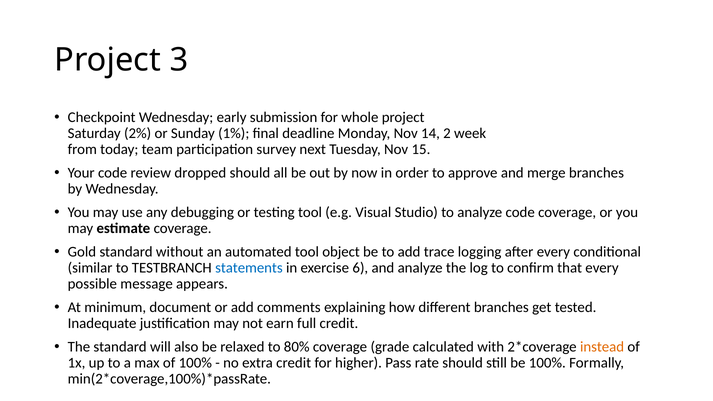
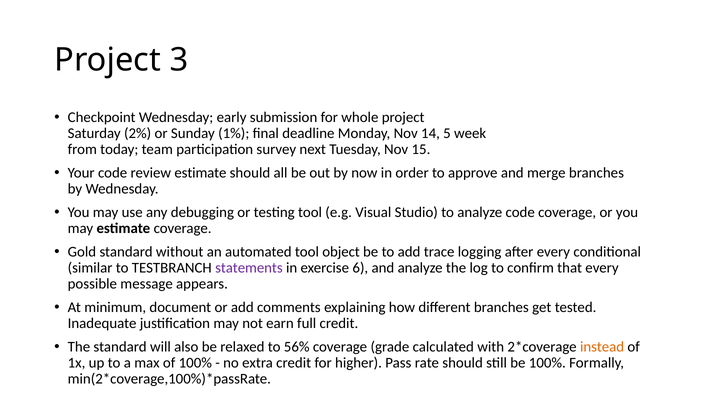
2: 2 -> 5
review dropped: dropped -> estimate
statements colour: blue -> purple
80%: 80% -> 56%
